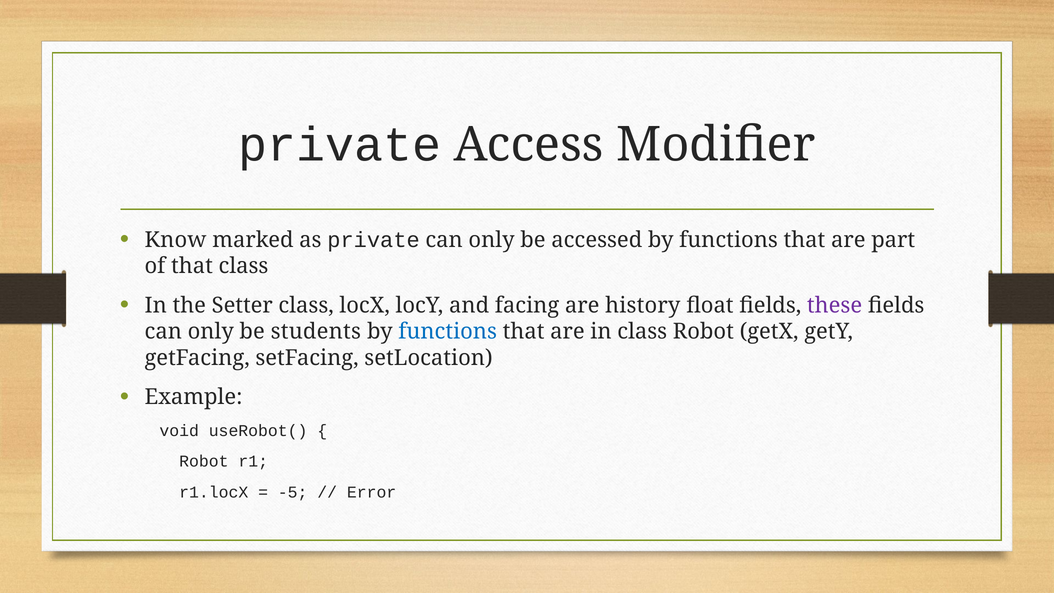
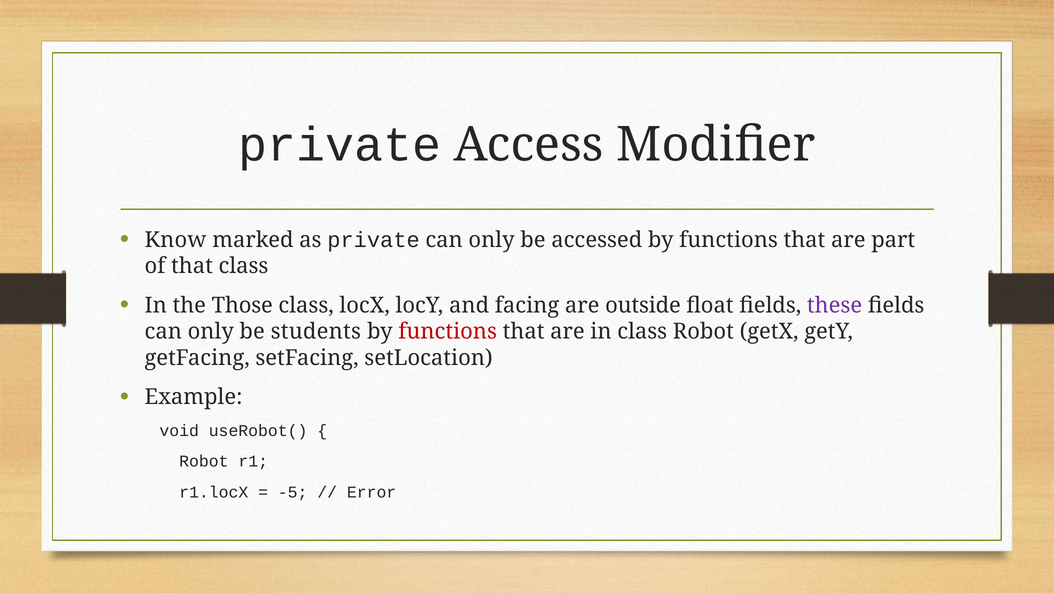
Setter: Setter -> Those
history: history -> outside
functions at (448, 332) colour: blue -> red
